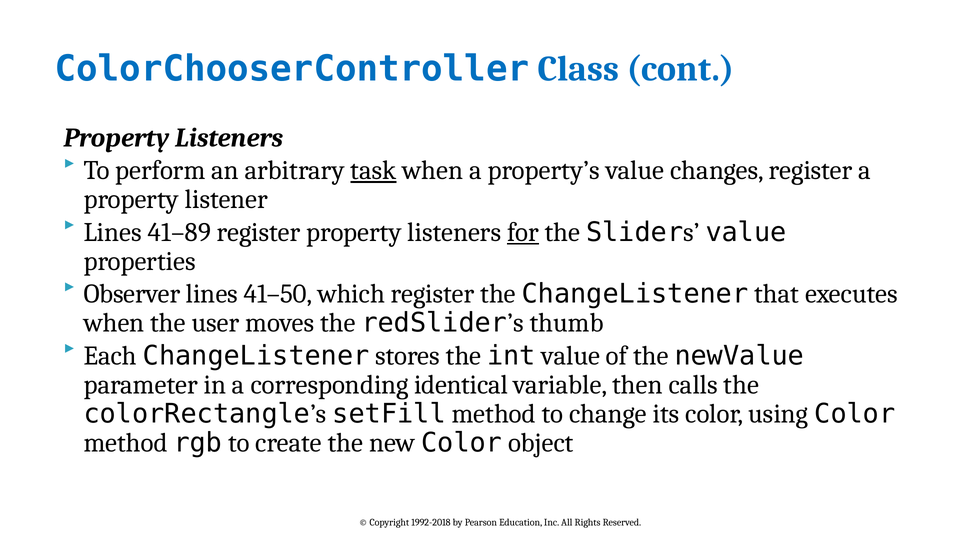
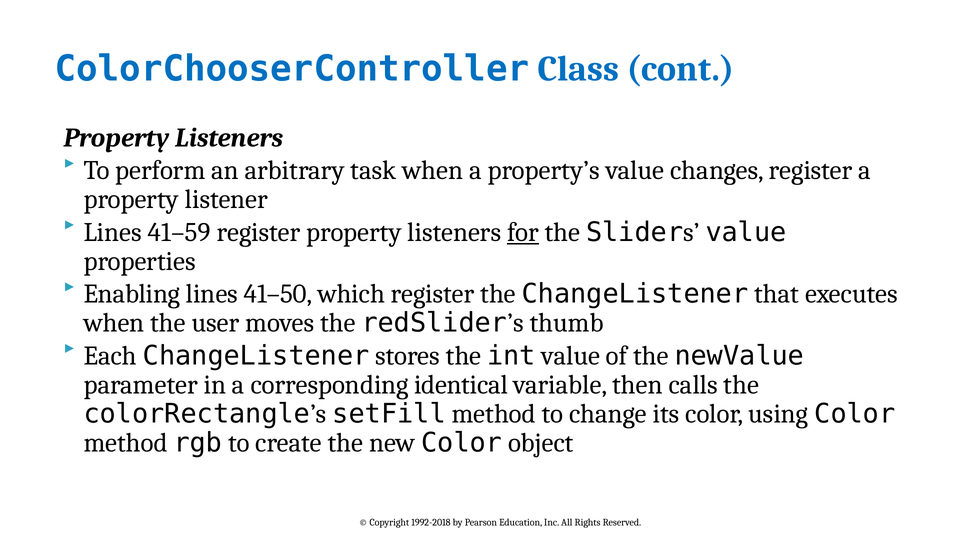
task underline: present -> none
41–89: 41–89 -> 41–59
Observer: Observer -> Enabling
